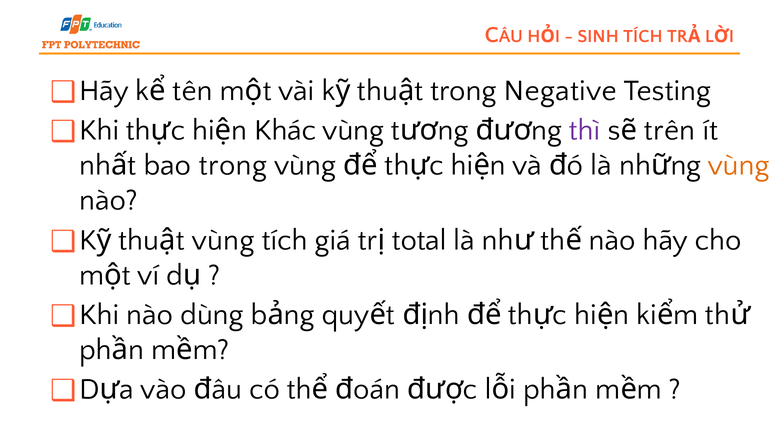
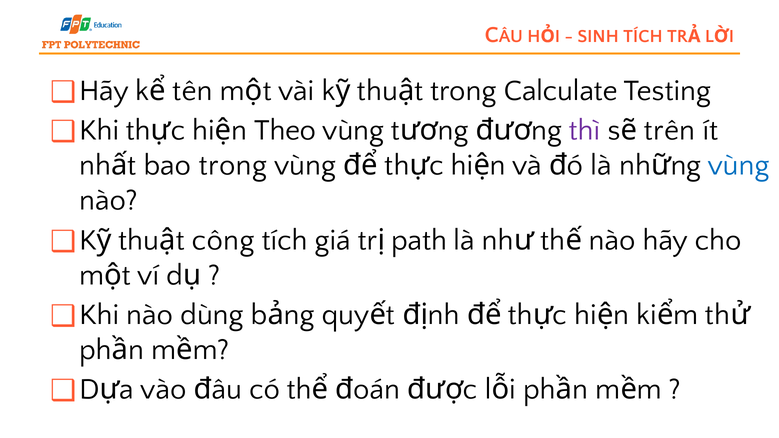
Negative: Negative -> Calculate
Khác: Khác -> Theo
vùng at (739, 165) colour: orange -> blue
vùng at (223, 240): vùng -> công
total: total -> path
